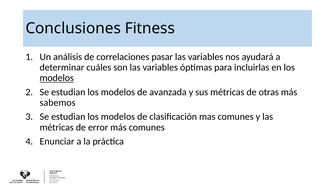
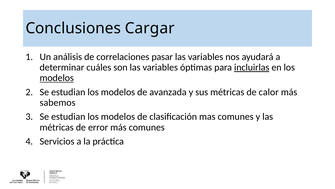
Fitness: Fitness -> Cargar
incluirlas underline: none -> present
otras: otras -> calor
Enunciar: Enunciar -> Servicios
